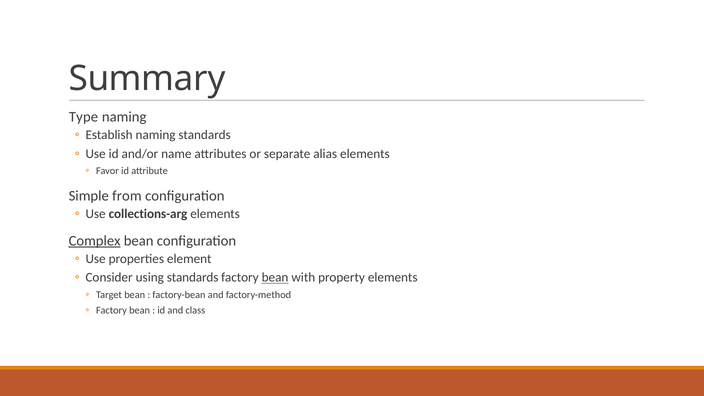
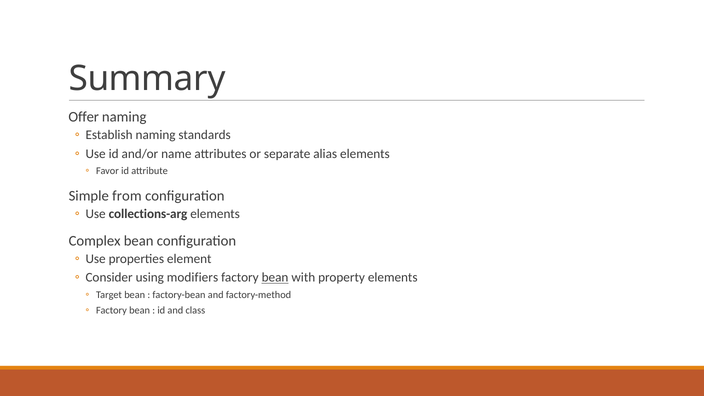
Type: Type -> Offer
Complex underline: present -> none
using standards: standards -> modifiers
